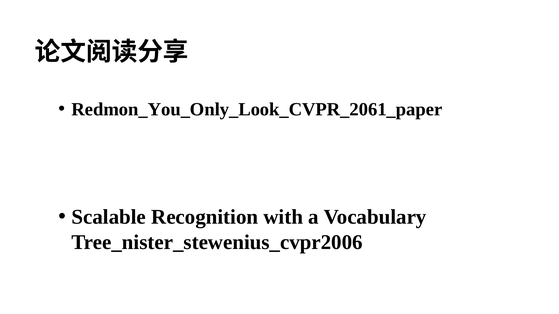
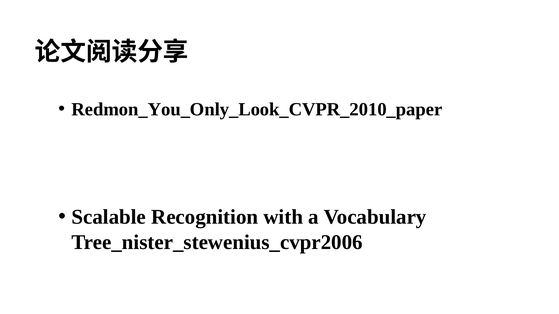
Redmon_You_Only_Look_CVPR_2061_paper: Redmon_You_Only_Look_CVPR_2061_paper -> Redmon_You_Only_Look_CVPR_2010_paper
